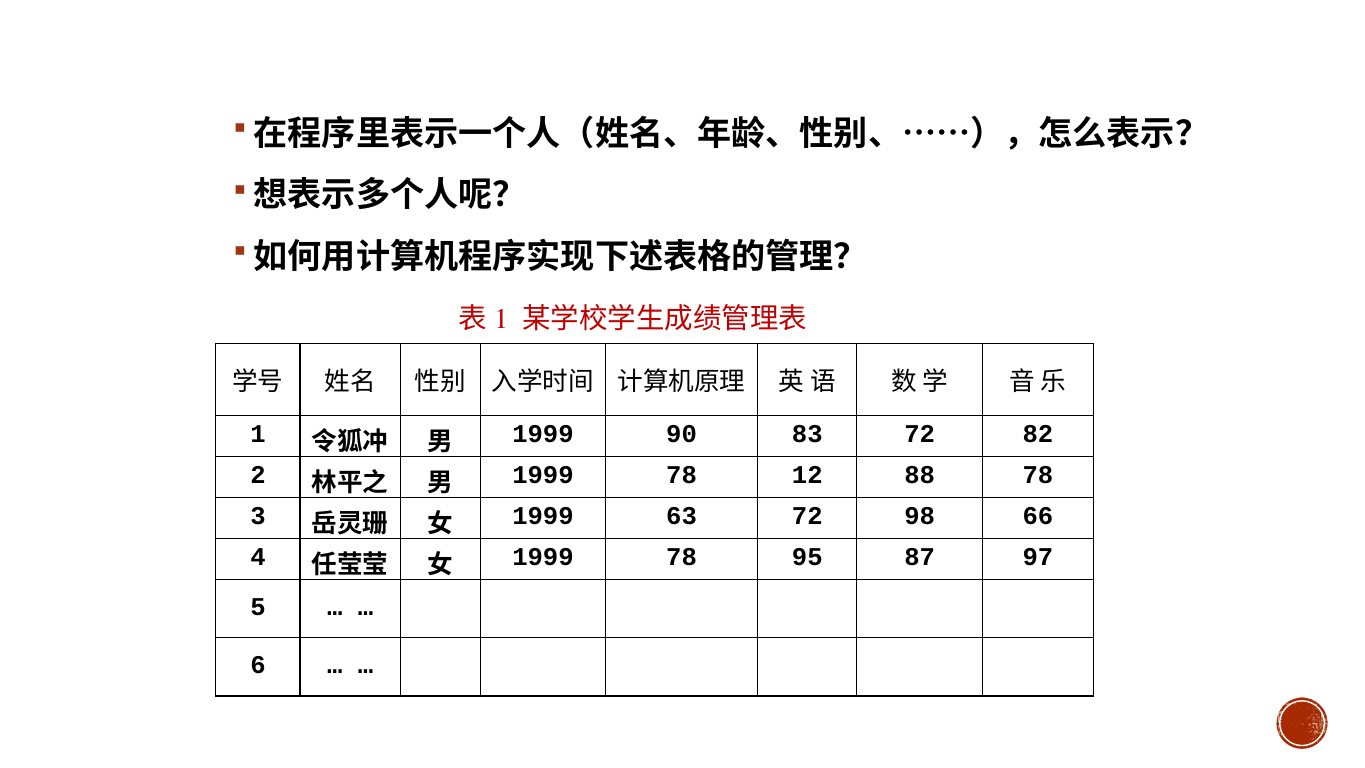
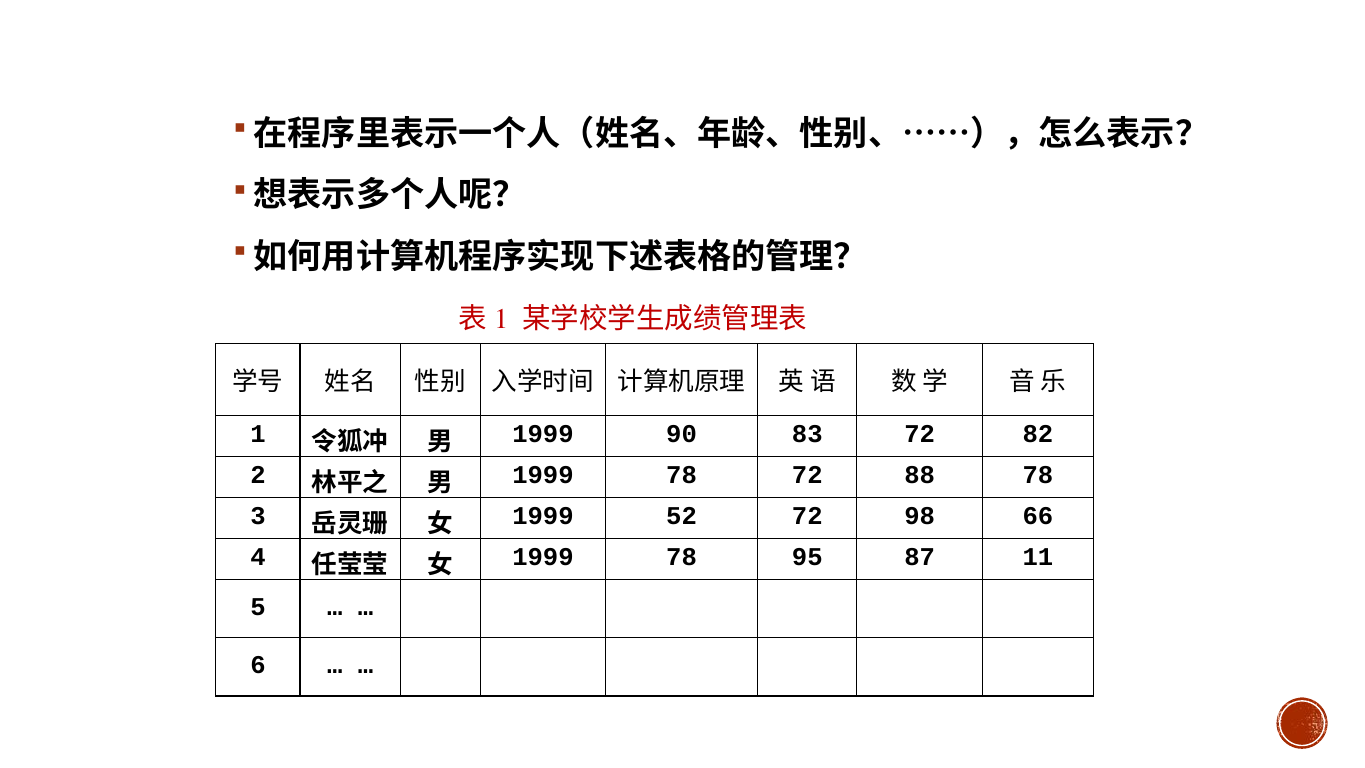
78 12: 12 -> 72
63: 63 -> 52
97: 97 -> 11
